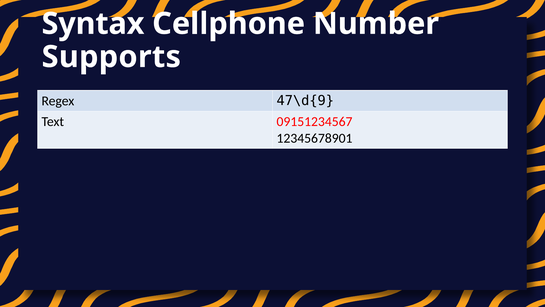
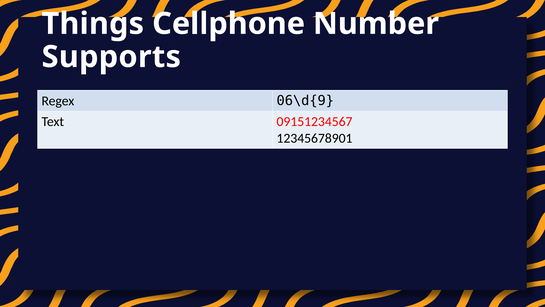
Syntax: Syntax -> Things
47\d{9: 47\d{9 -> 06\d{9
